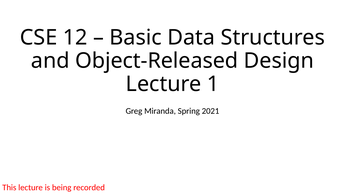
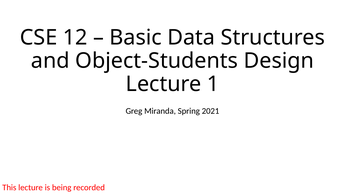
Object-Released: Object-Released -> Object-Students
